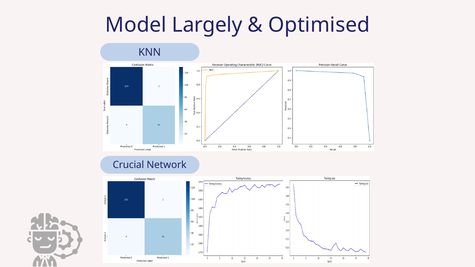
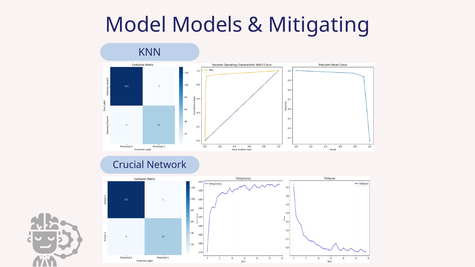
Largely: Largely -> Models
Optimised: Optimised -> Mitigating
